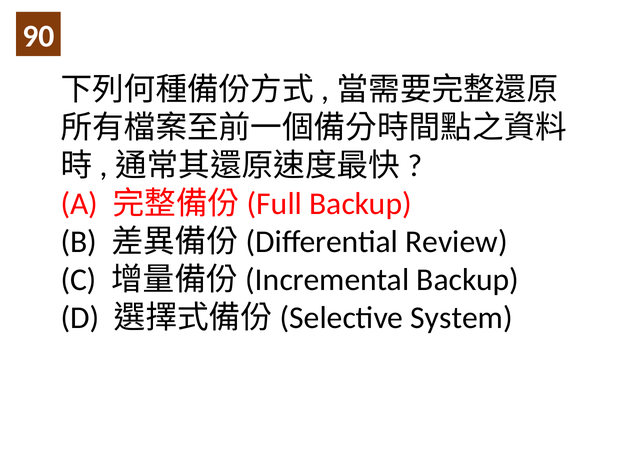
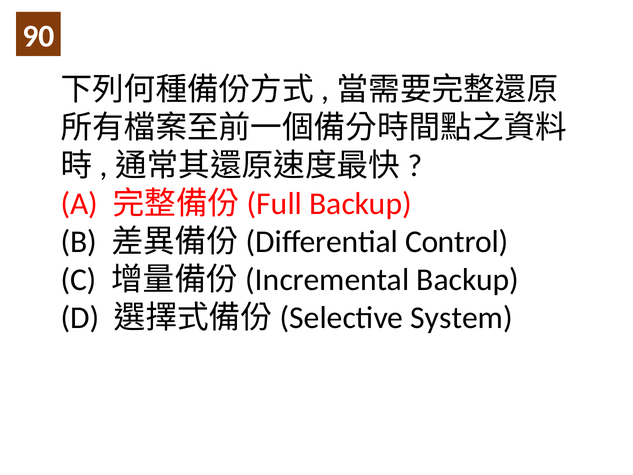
Review: Review -> Control
